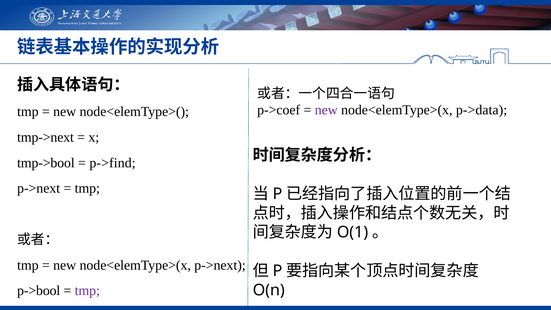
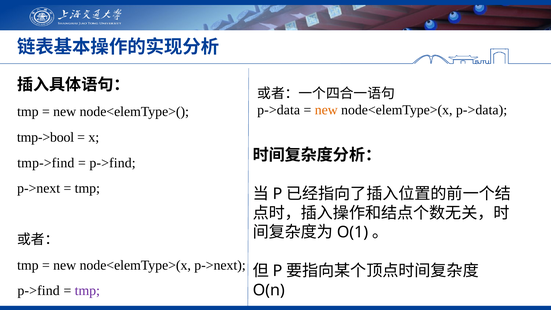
p->coef at (279, 110): p->coef -> p->data
new at (326, 110) colour: purple -> orange
tmp->next: tmp->next -> tmp->bool
tmp->bool: tmp->bool -> tmp->find
p->bool at (39, 291): p->bool -> p->find
